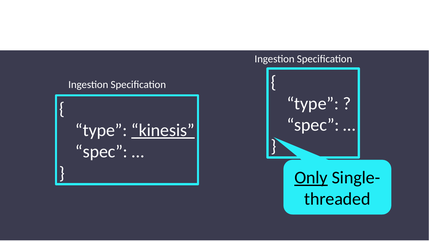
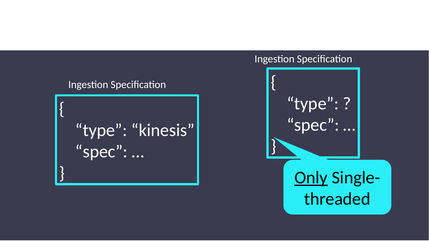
kinesis underline: present -> none
